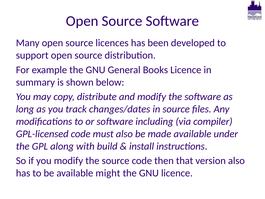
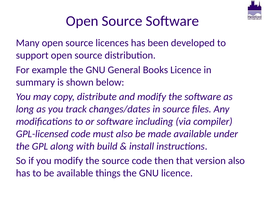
might: might -> things
